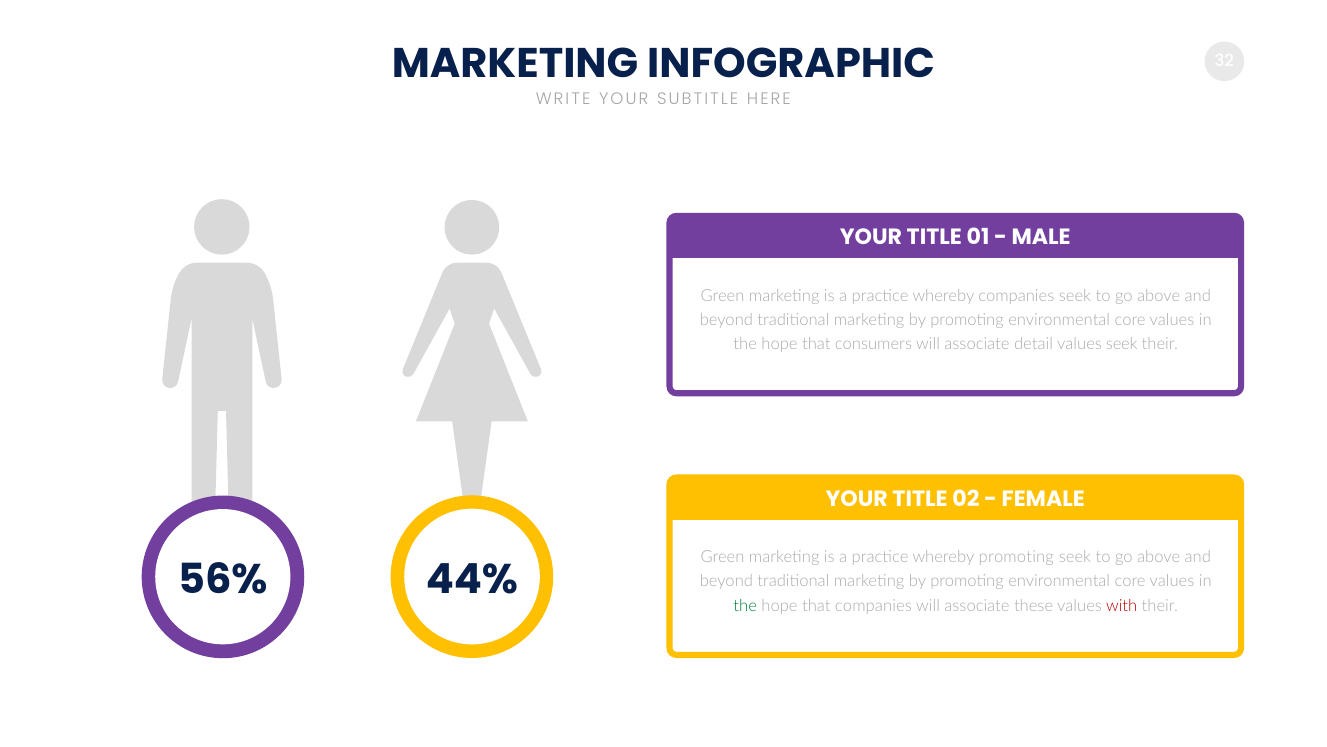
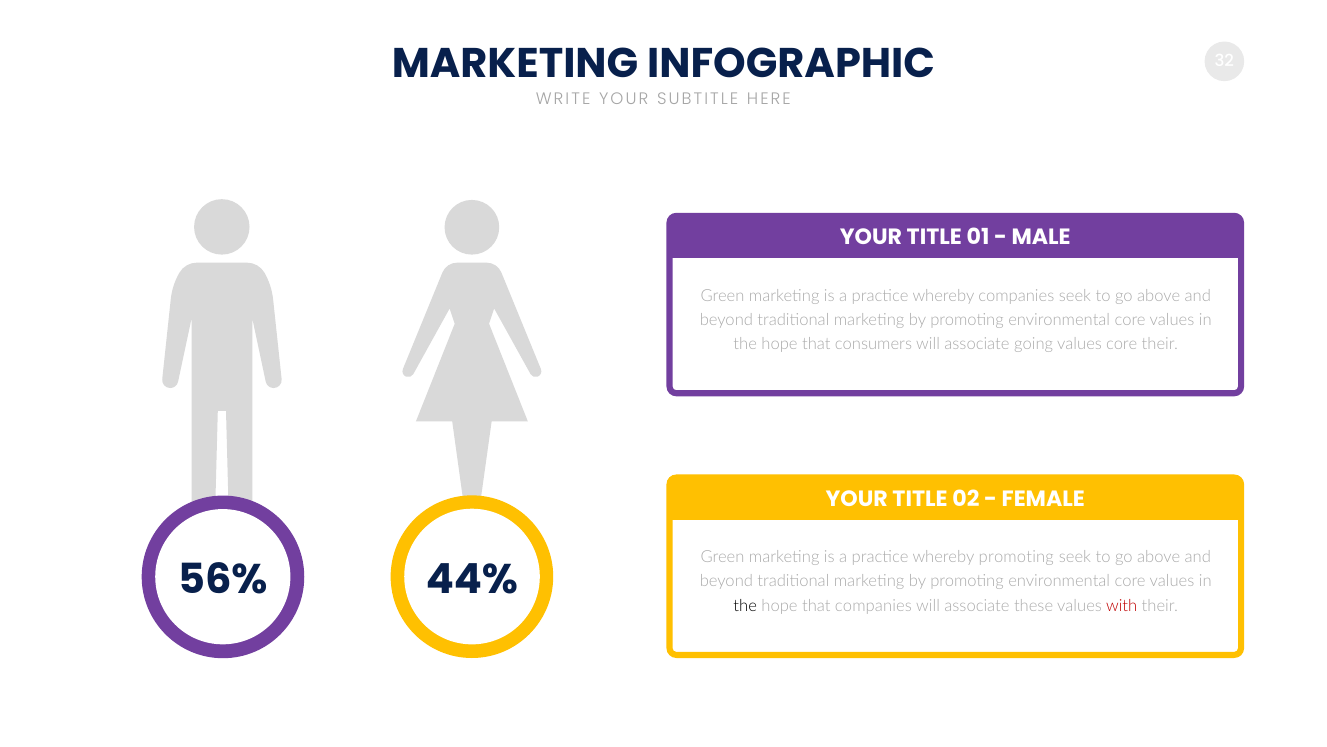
detail: detail -> going
values seek: seek -> core
the at (745, 605) colour: green -> black
